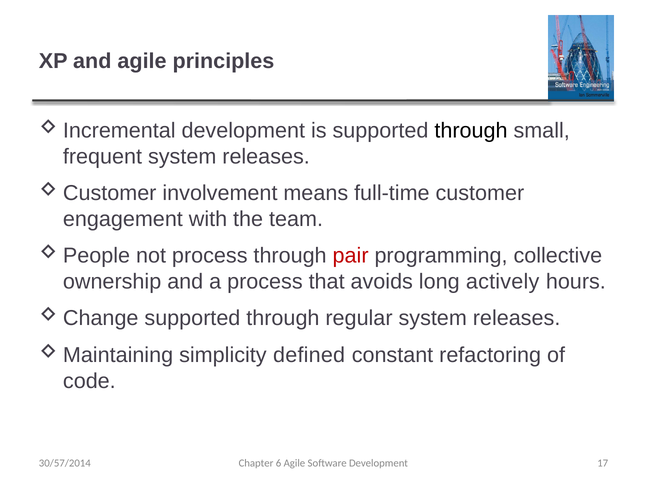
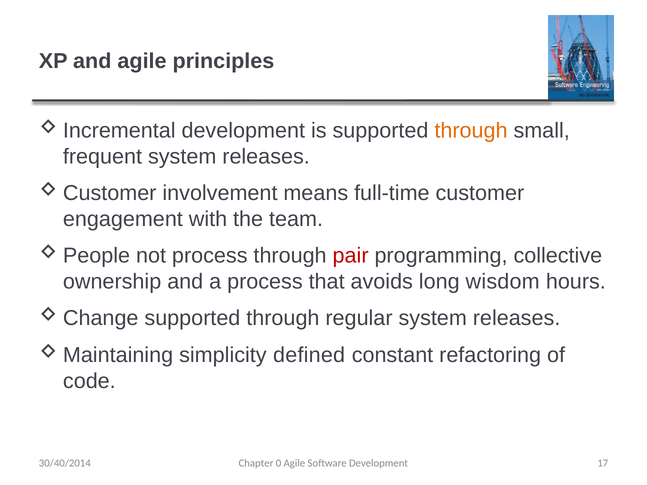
through at (471, 131) colour: black -> orange
actively: actively -> wisdom
30/57/2014: 30/57/2014 -> 30/40/2014
6: 6 -> 0
